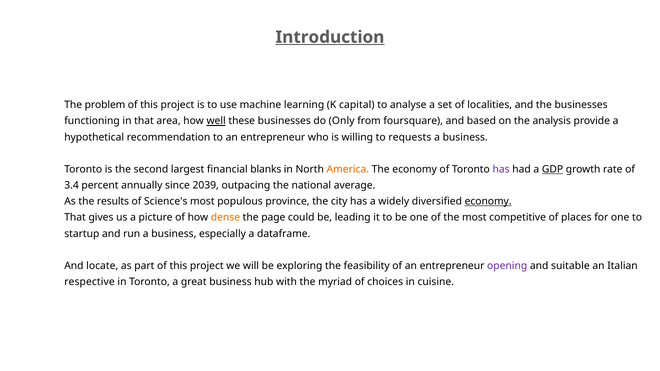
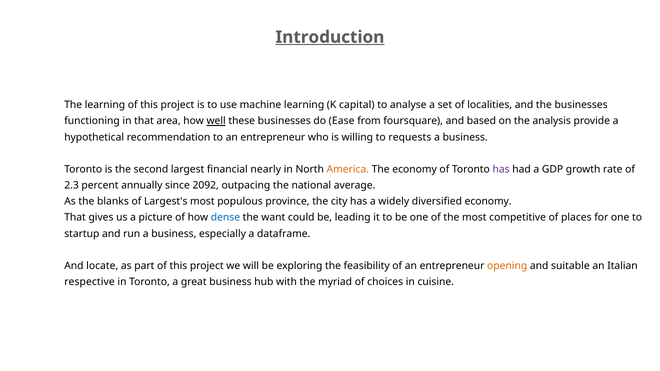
The problem: problem -> learning
Only: Only -> Ease
blanks: blanks -> nearly
GDP underline: present -> none
3.4: 3.4 -> 2.3
2039: 2039 -> 2092
results: results -> blanks
Science's: Science's -> Largest's
economy at (488, 202) underline: present -> none
dense colour: orange -> blue
page: page -> want
opening colour: purple -> orange
